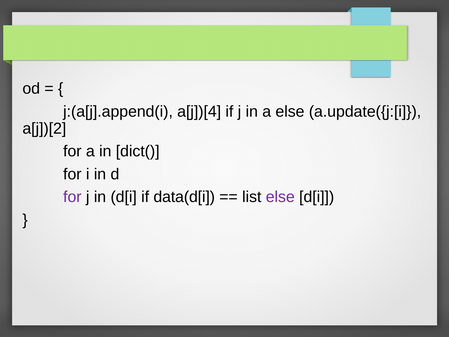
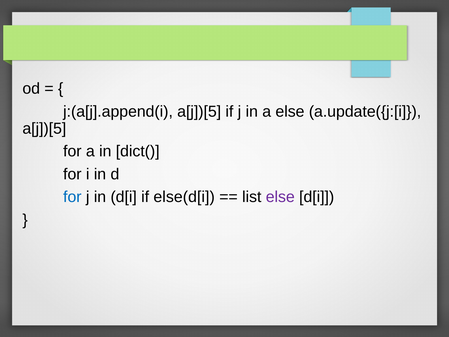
j:(a[j].append(i a[j])[4: a[j])[4 -> a[j])[5
a[j])[2 at (44, 129): a[j])[2 -> a[j])[5
for at (72, 197) colour: purple -> blue
data(d[i: data(d[i -> else(d[i
